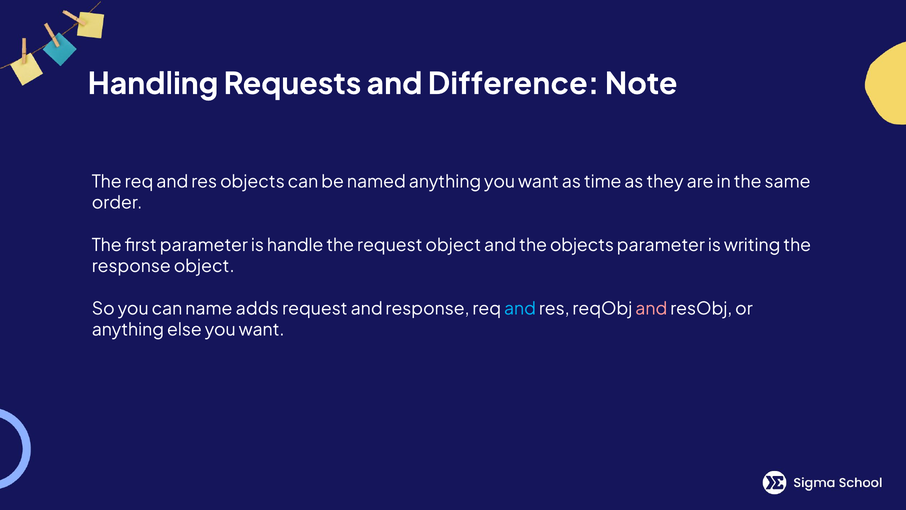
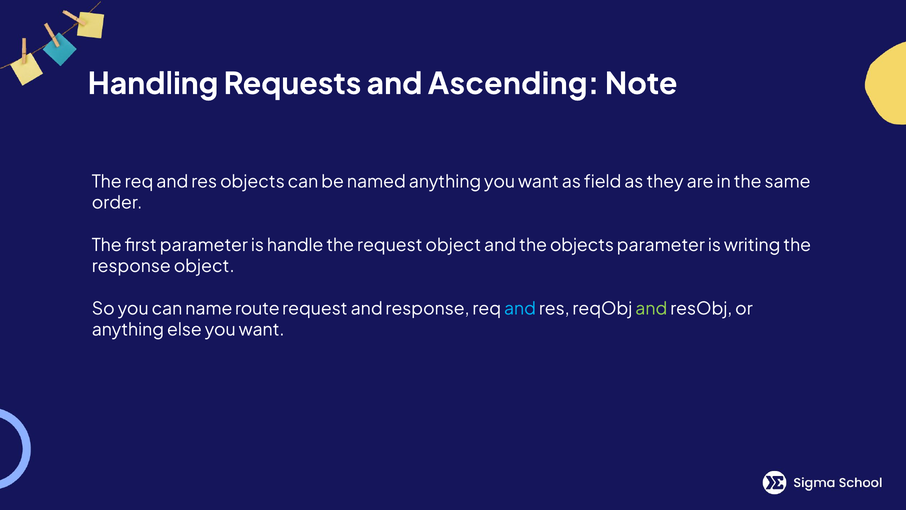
Difference: Difference -> Ascending
time: time -> field
adds: adds -> route
and at (651, 309) colour: pink -> light green
